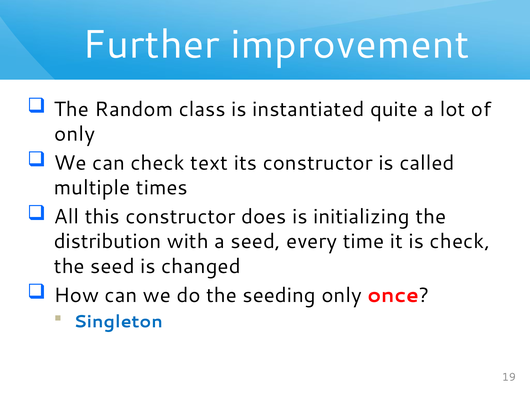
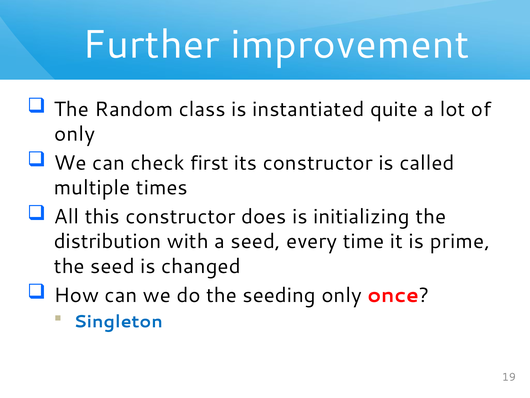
text: text -> first
is check: check -> prime
